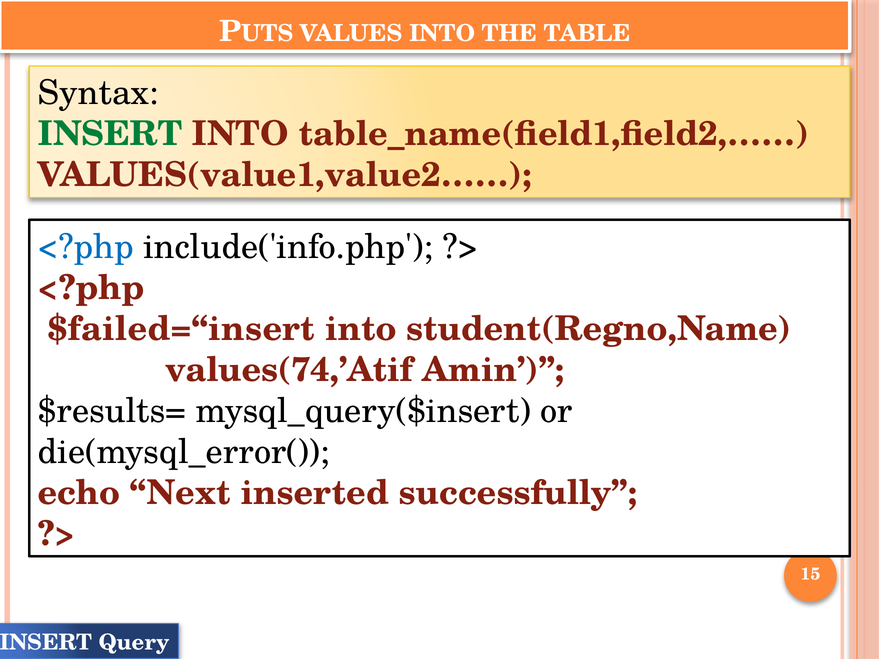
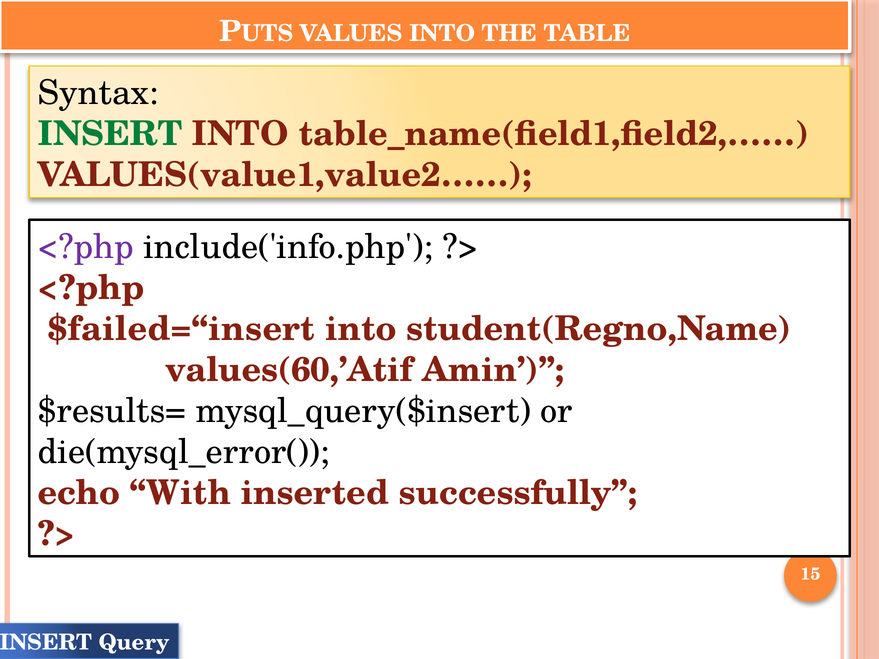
<?php at (86, 247) colour: blue -> purple
values(74,’Atif: values(74,’Atif -> values(60,’Atif
Next: Next -> With
